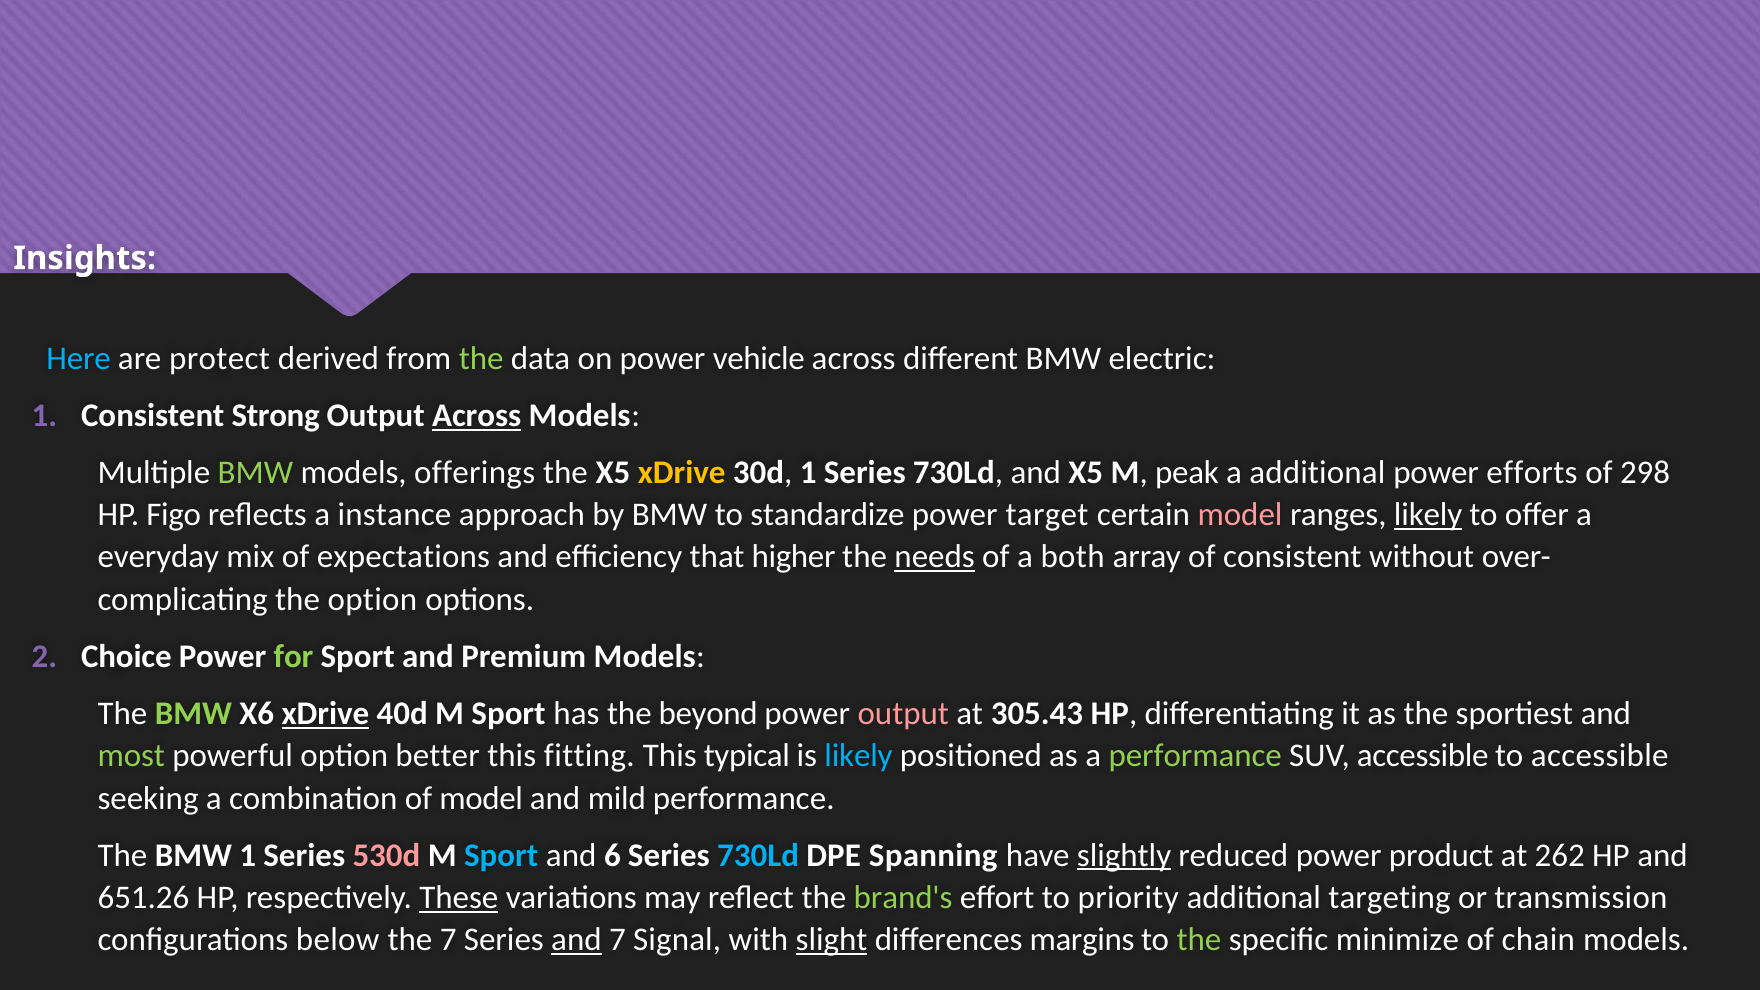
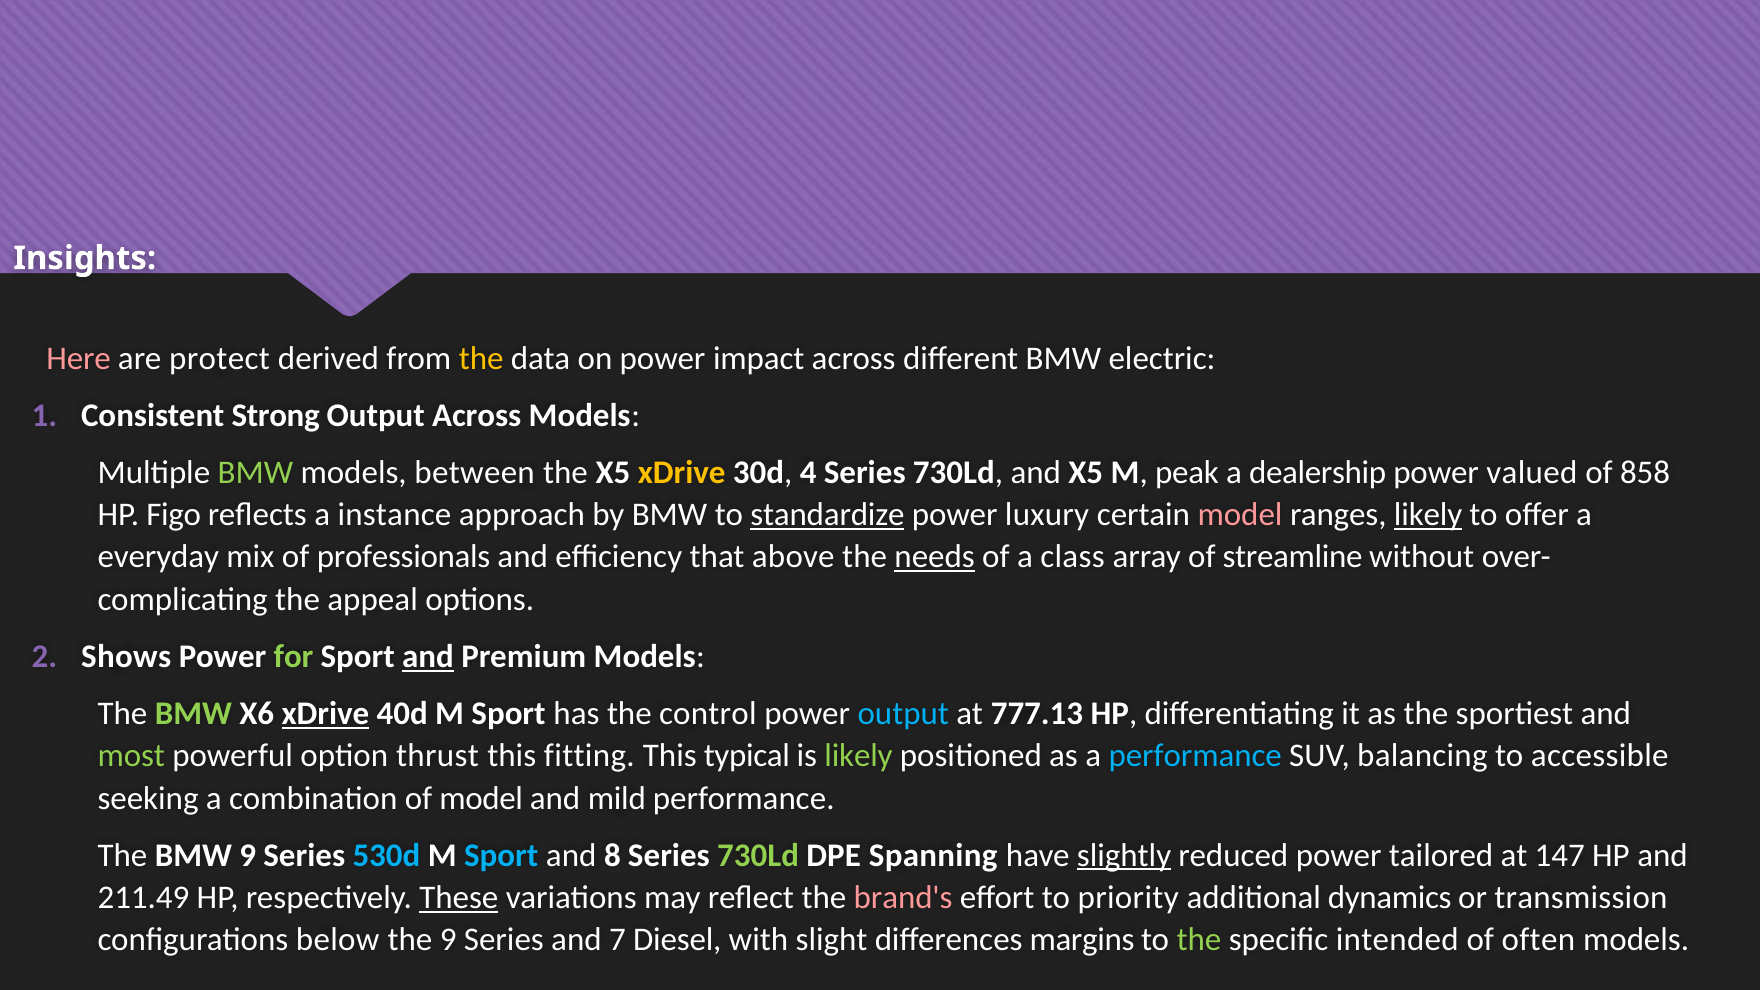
Here colour: light blue -> pink
the at (481, 358) colour: light green -> yellow
vehicle: vehicle -> impact
Across at (477, 415) underline: present -> none
offerings: offerings -> between
30d 1: 1 -> 4
a additional: additional -> dealership
efforts: efforts -> valued
298: 298 -> 858
standardize underline: none -> present
target: target -> luxury
expectations: expectations -> professionals
higher: higher -> above
both: both -> class
of consistent: consistent -> streamline
the option: option -> appeal
Choice: Choice -> Shows
and at (428, 656) underline: none -> present
beyond: beyond -> control
output at (903, 713) colour: pink -> light blue
305.43: 305.43 -> 777.13
better: better -> thrust
likely at (859, 756) colour: light blue -> light green
performance at (1195, 756) colour: light green -> light blue
SUV accessible: accessible -> balancing
BMW 1: 1 -> 9
530d colour: pink -> light blue
6: 6 -> 8
730Ld at (758, 855) colour: light blue -> light green
product: product -> tailored
262: 262 -> 147
651.26: 651.26 -> 211.49
brand's colour: light green -> pink
targeting: targeting -> dynamics
the 7: 7 -> 9
and at (576, 940) underline: present -> none
Signal: Signal -> Diesel
slight underline: present -> none
minimize: minimize -> intended
chain: chain -> often
